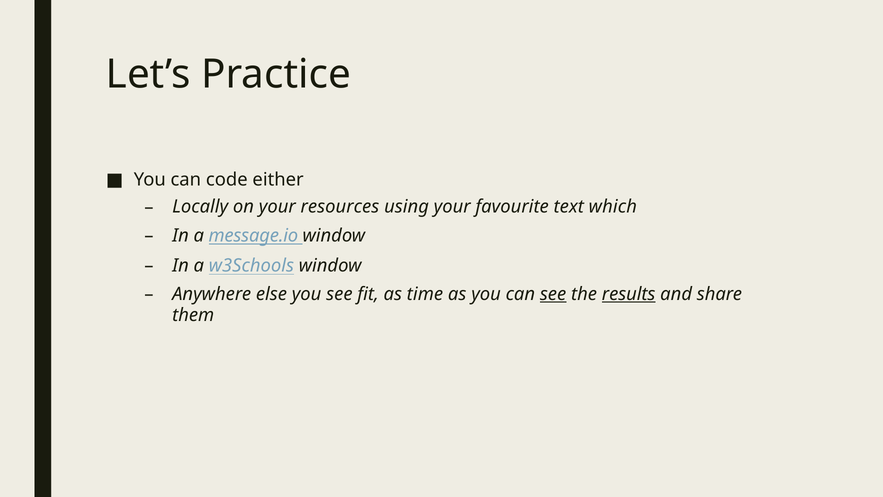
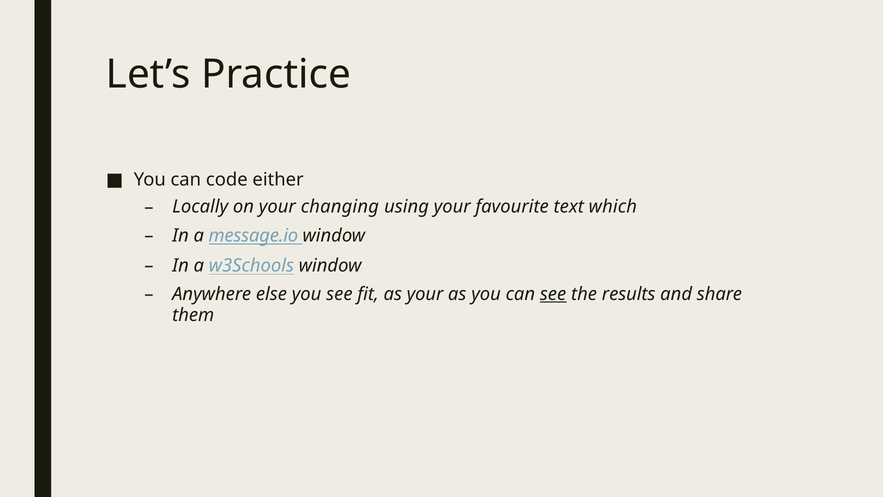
resources: resources -> changing
as time: time -> your
results underline: present -> none
